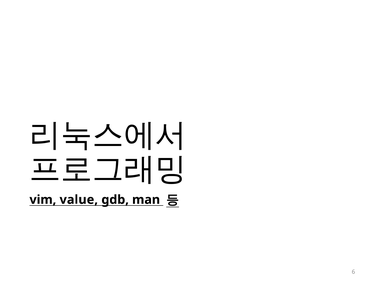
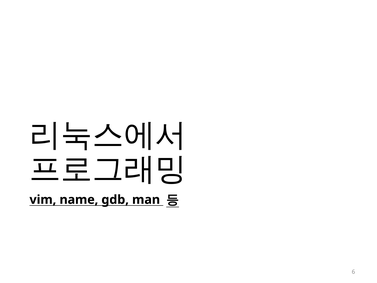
value: value -> name
